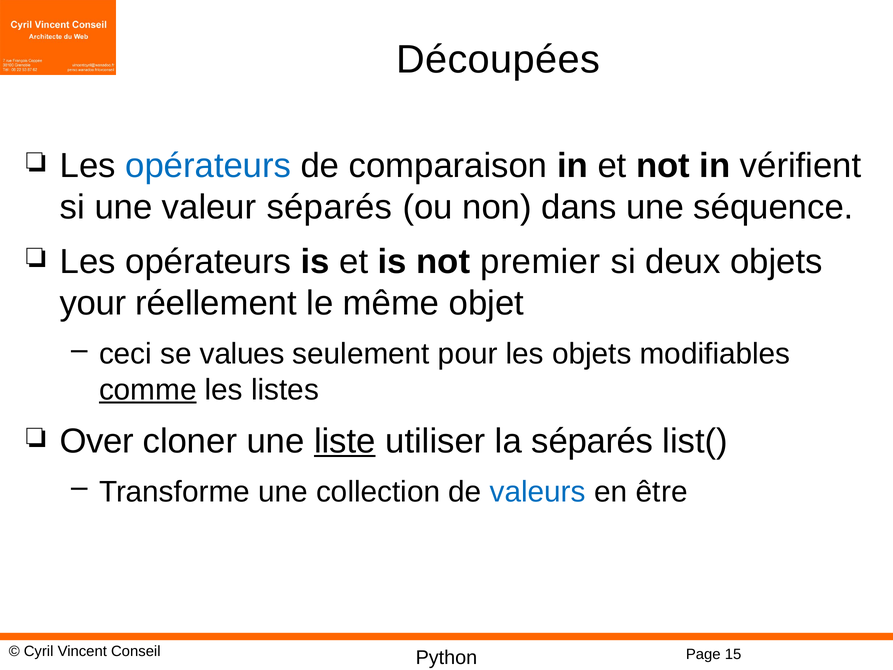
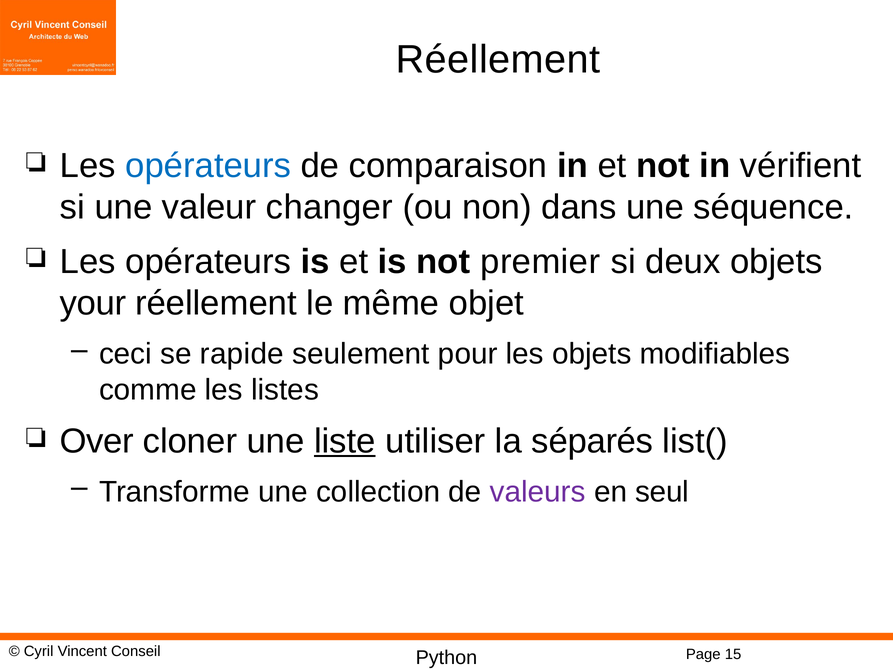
Découpées at (498, 60): Découpées -> Réellement
valeur séparés: séparés -> changer
values: values -> rapide
comme underline: present -> none
valeurs colour: blue -> purple
être: être -> seul
